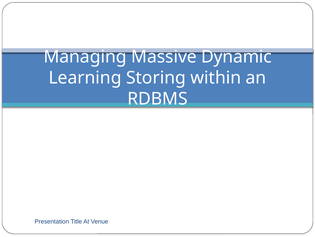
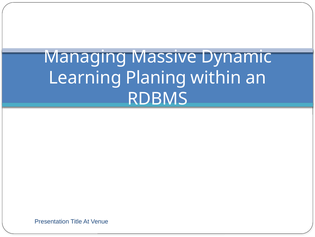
Storing: Storing -> Planing
